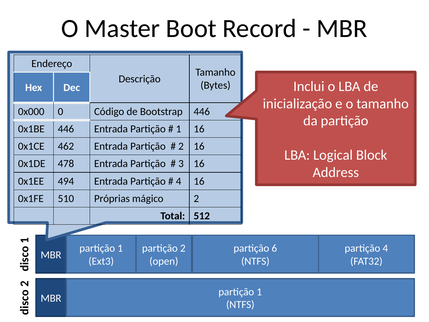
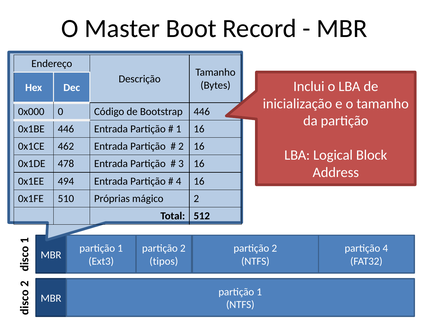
6 at (274, 248): 6 -> 2
open: open -> tipos
